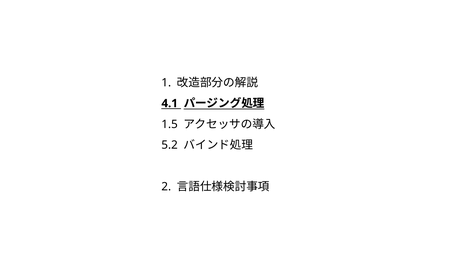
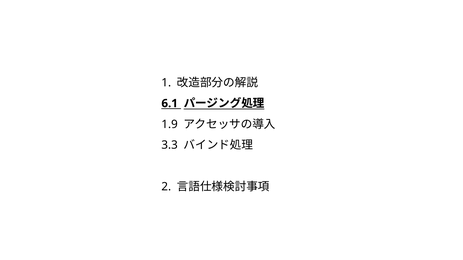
4.1: 4.1 -> 6.1
1.5: 1.5 -> 1.9
5.2: 5.2 -> 3.3
